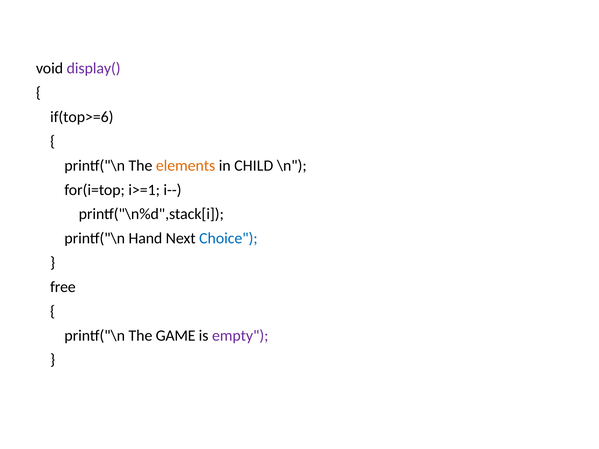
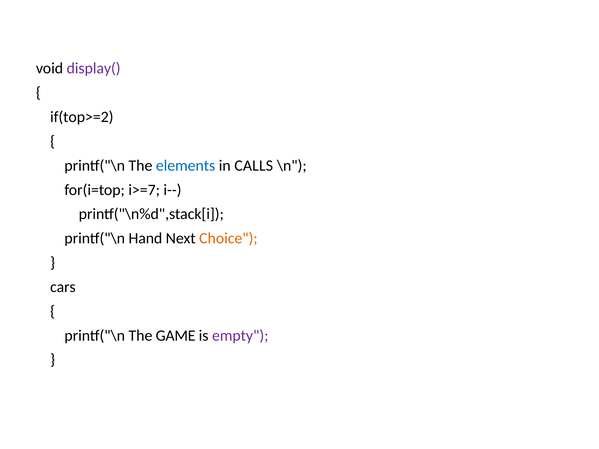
if(top>=6: if(top>=6 -> if(top>=2
elements colour: orange -> blue
CHILD: CHILD -> CALLS
i>=1: i>=1 -> i>=7
Choice colour: blue -> orange
free: free -> cars
